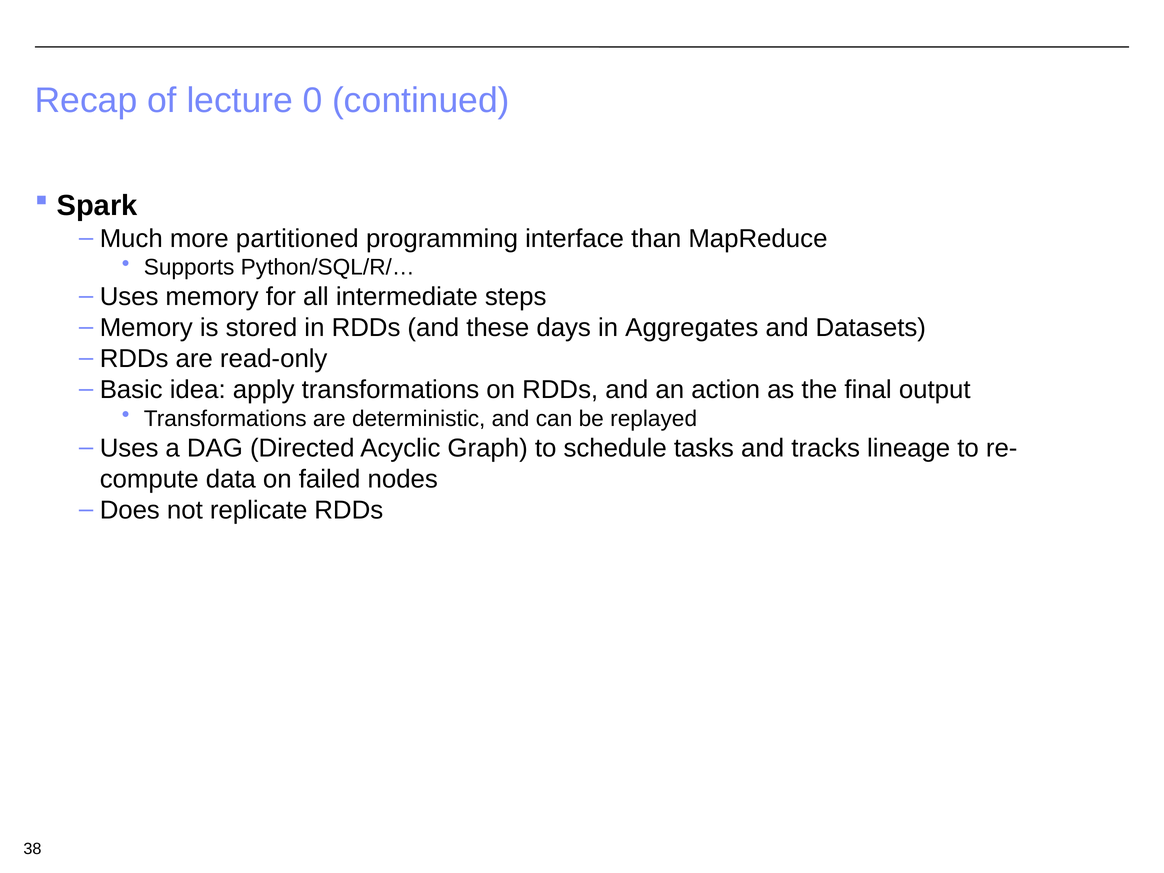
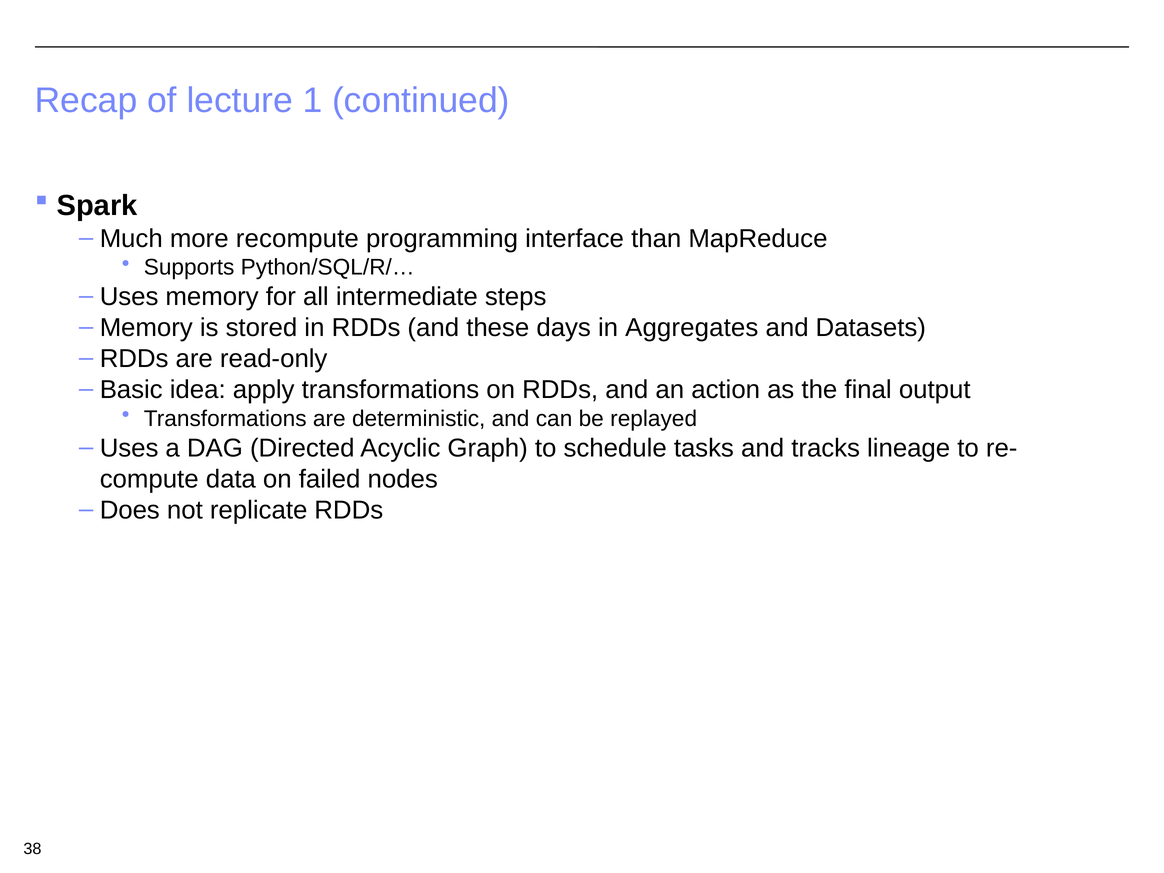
0: 0 -> 1
partitioned: partitioned -> recompute
